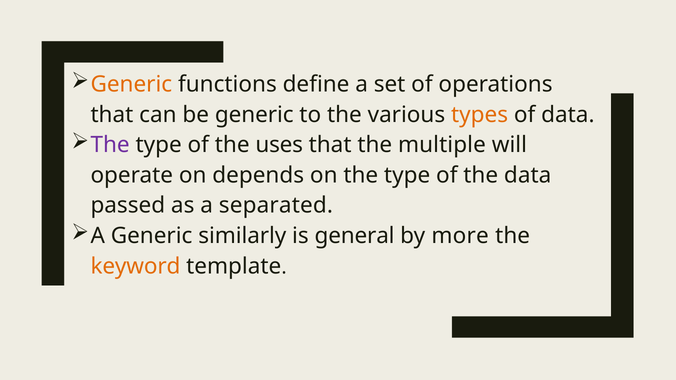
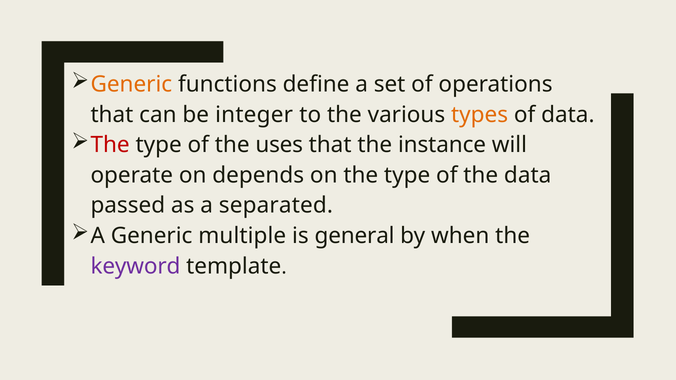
be generic: generic -> integer
The at (110, 145) colour: purple -> red
multiple: multiple -> instance
similarly: similarly -> multiple
more: more -> when
keyword colour: orange -> purple
